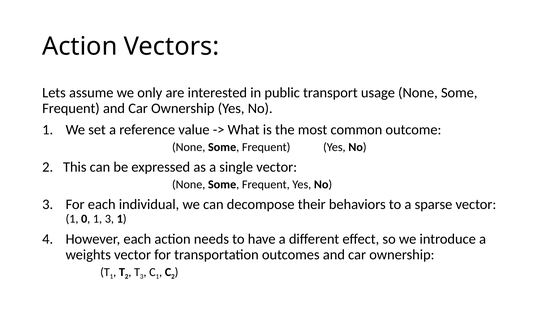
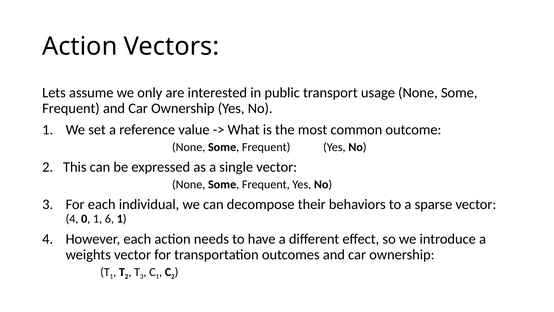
1 at (72, 219): 1 -> 4
1 3: 3 -> 6
